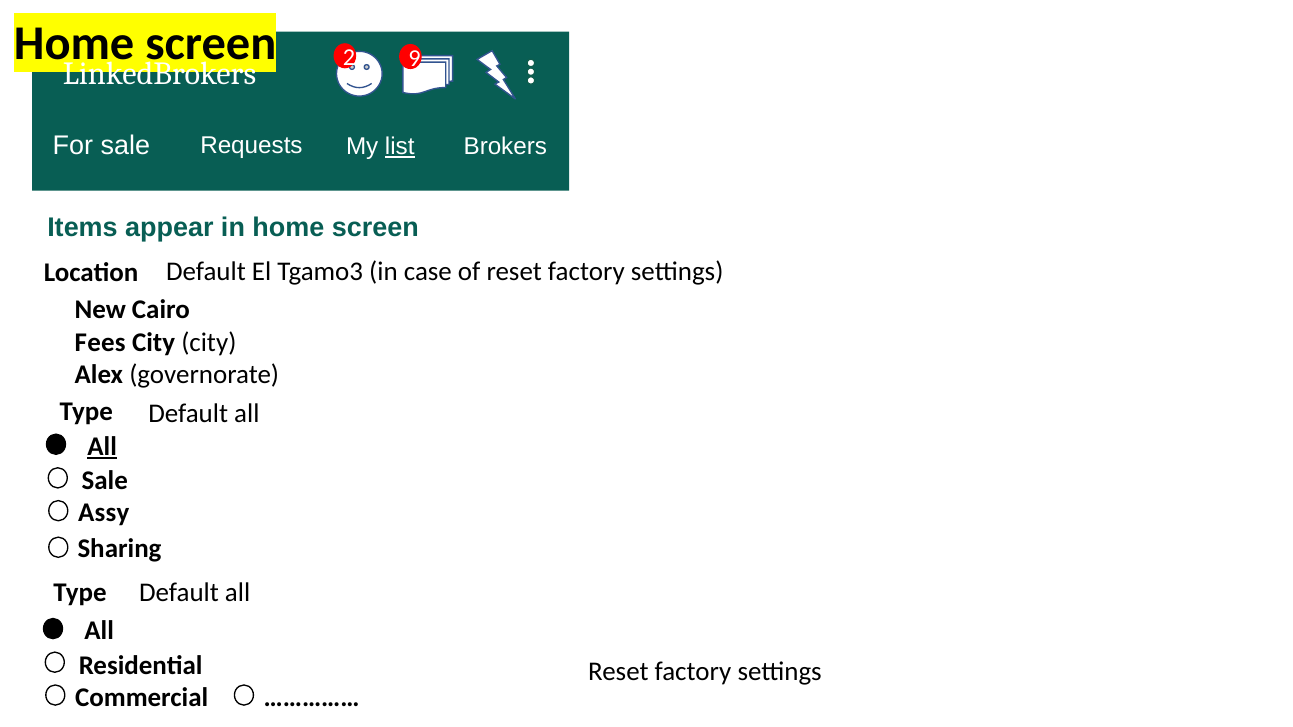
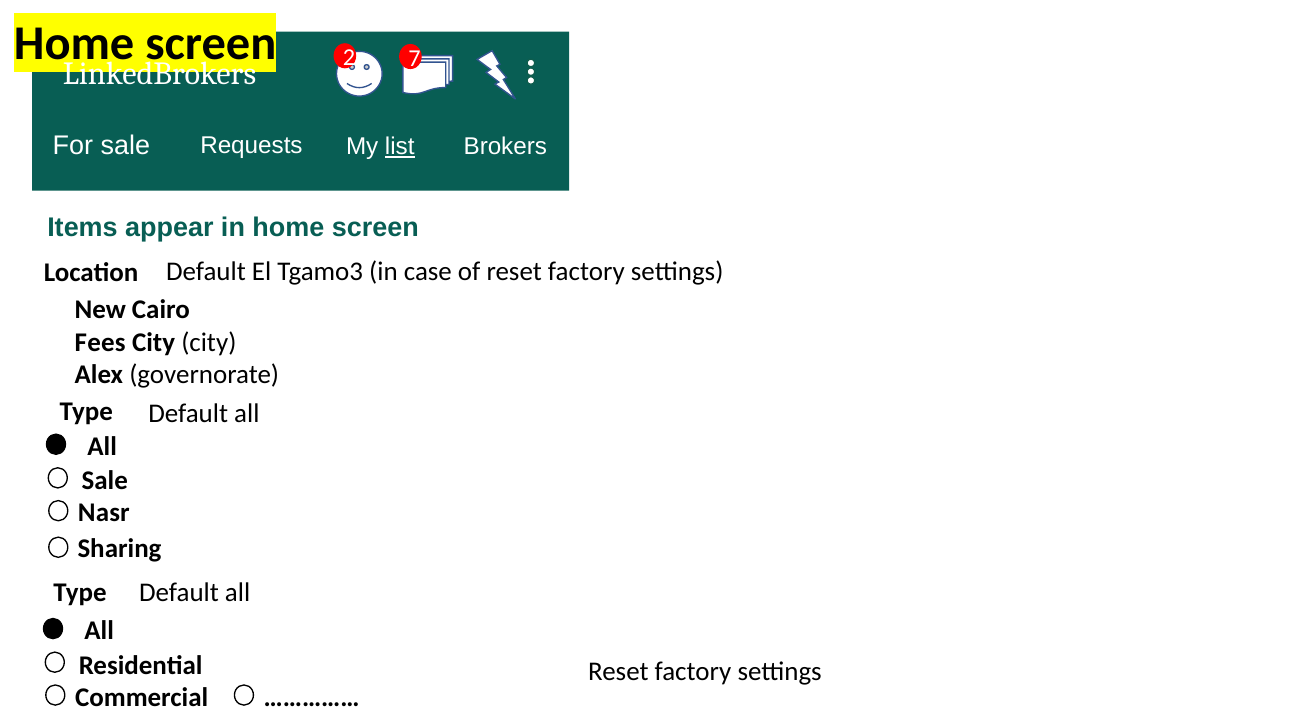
9: 9 -> 7
All at (102, 447) underline: present -> none
Assy: Assy -> Nasr
